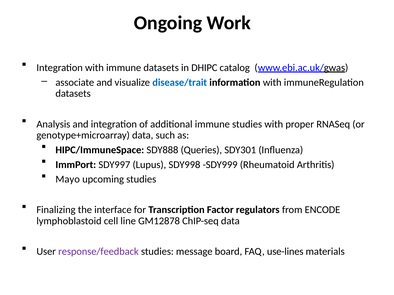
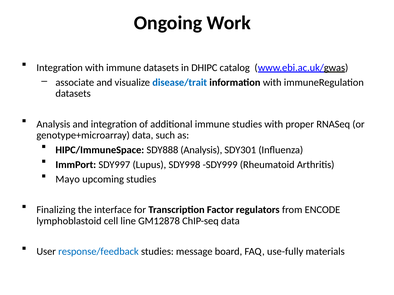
SDY888 Queries: Queries -> Analysis
response/feedback colour: purple -> blue
use-lines: use-lines -> use-fully
